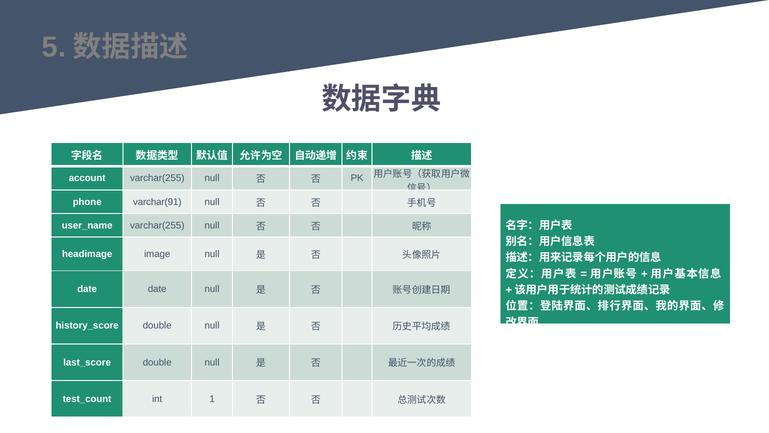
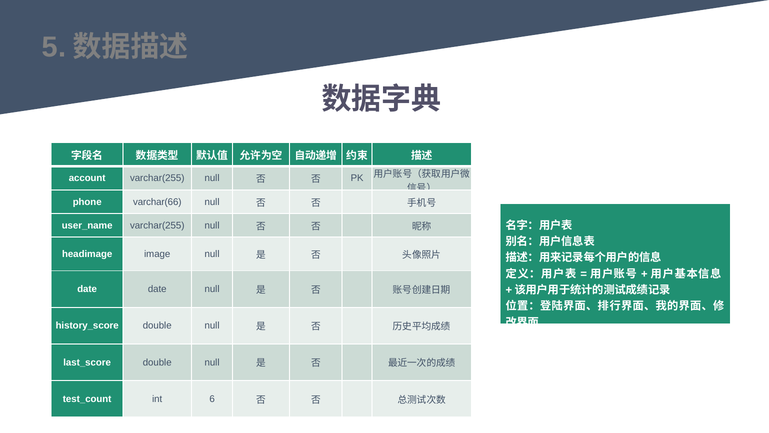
varchar(91: varchar(91 -> varchar(66
1: 1 -> 6
